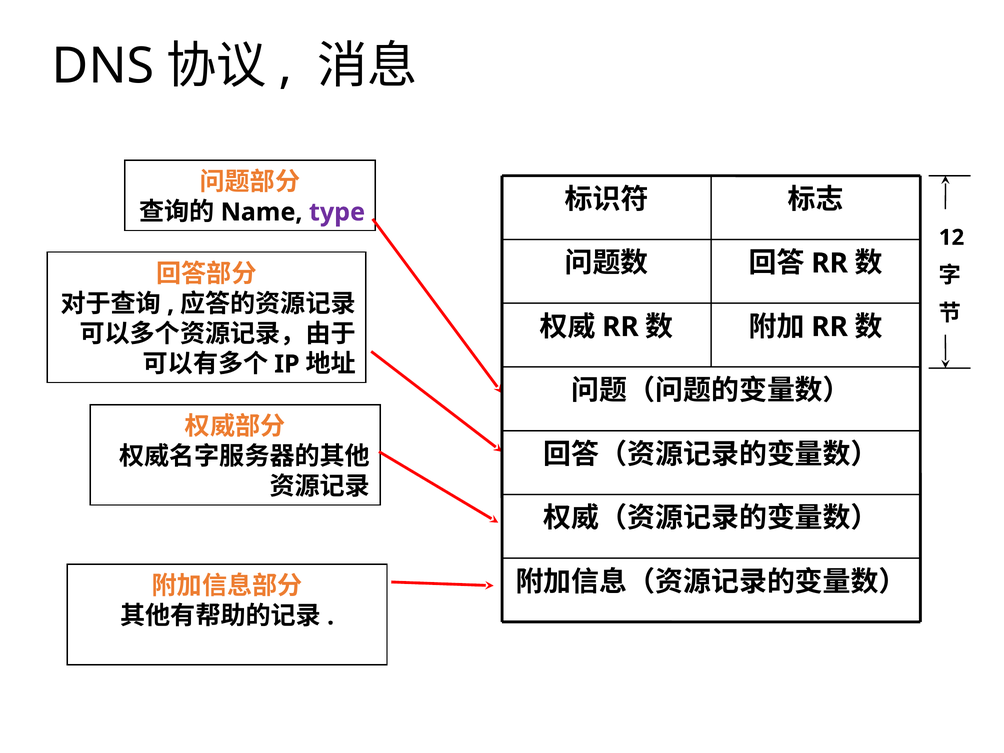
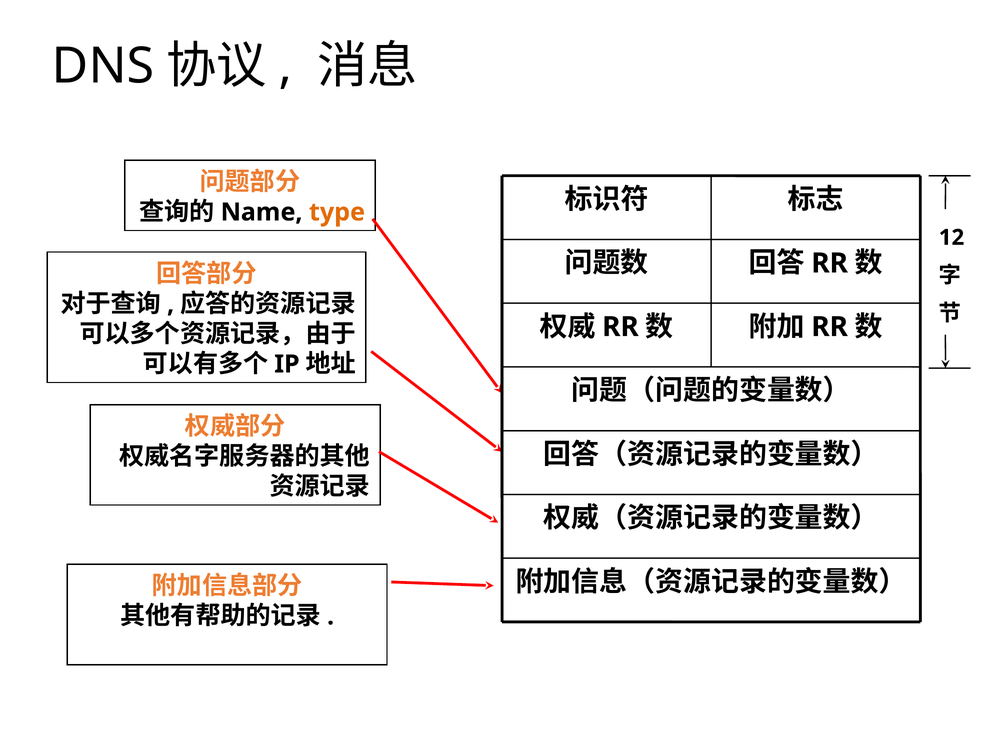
type colour: purple -> orange
